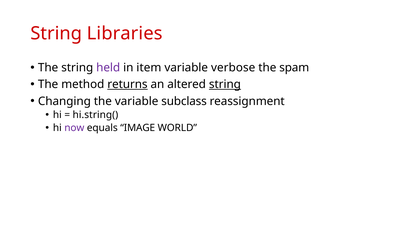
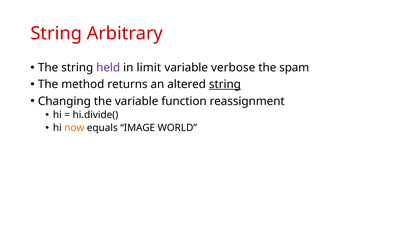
Libraries: Libraries -> Arbitrary
item: item -> limit
returns underline: present -> none
subclass: subclass -> function
hi.string(: hi.string( -> hi.divide(
now colour: purple -> orange
